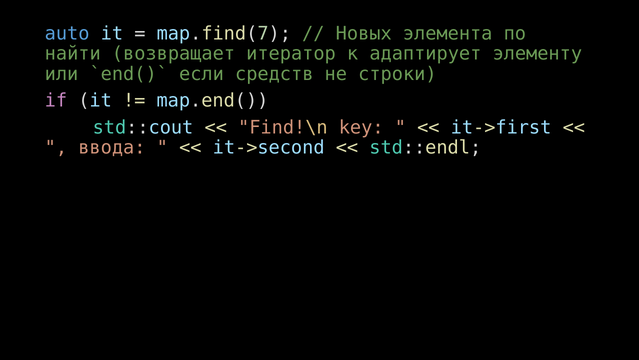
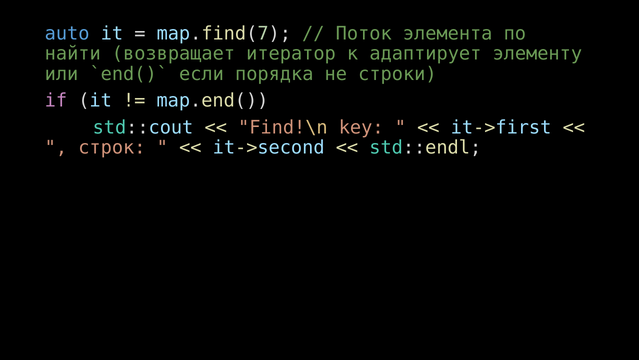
Новых: Новых -> Поток
средств: средств -> порядка
ввода: ввода -> строк
